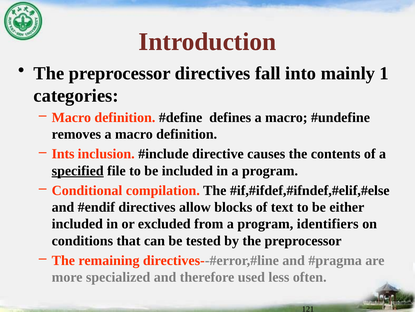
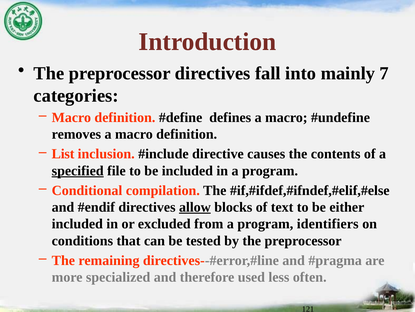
1: 1 -> 7
Ints: Ints -> List
allow underline: none -> present
